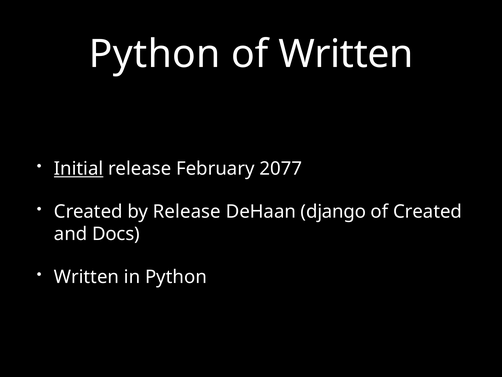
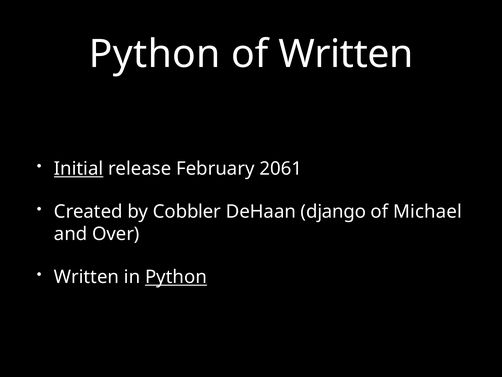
2077: 2077 -> 2061
by Release: Release -> Cobbler
of Created: Created -> Michael
Docs: Docs -> Over
Python at (176, 277) underline: none -> present
